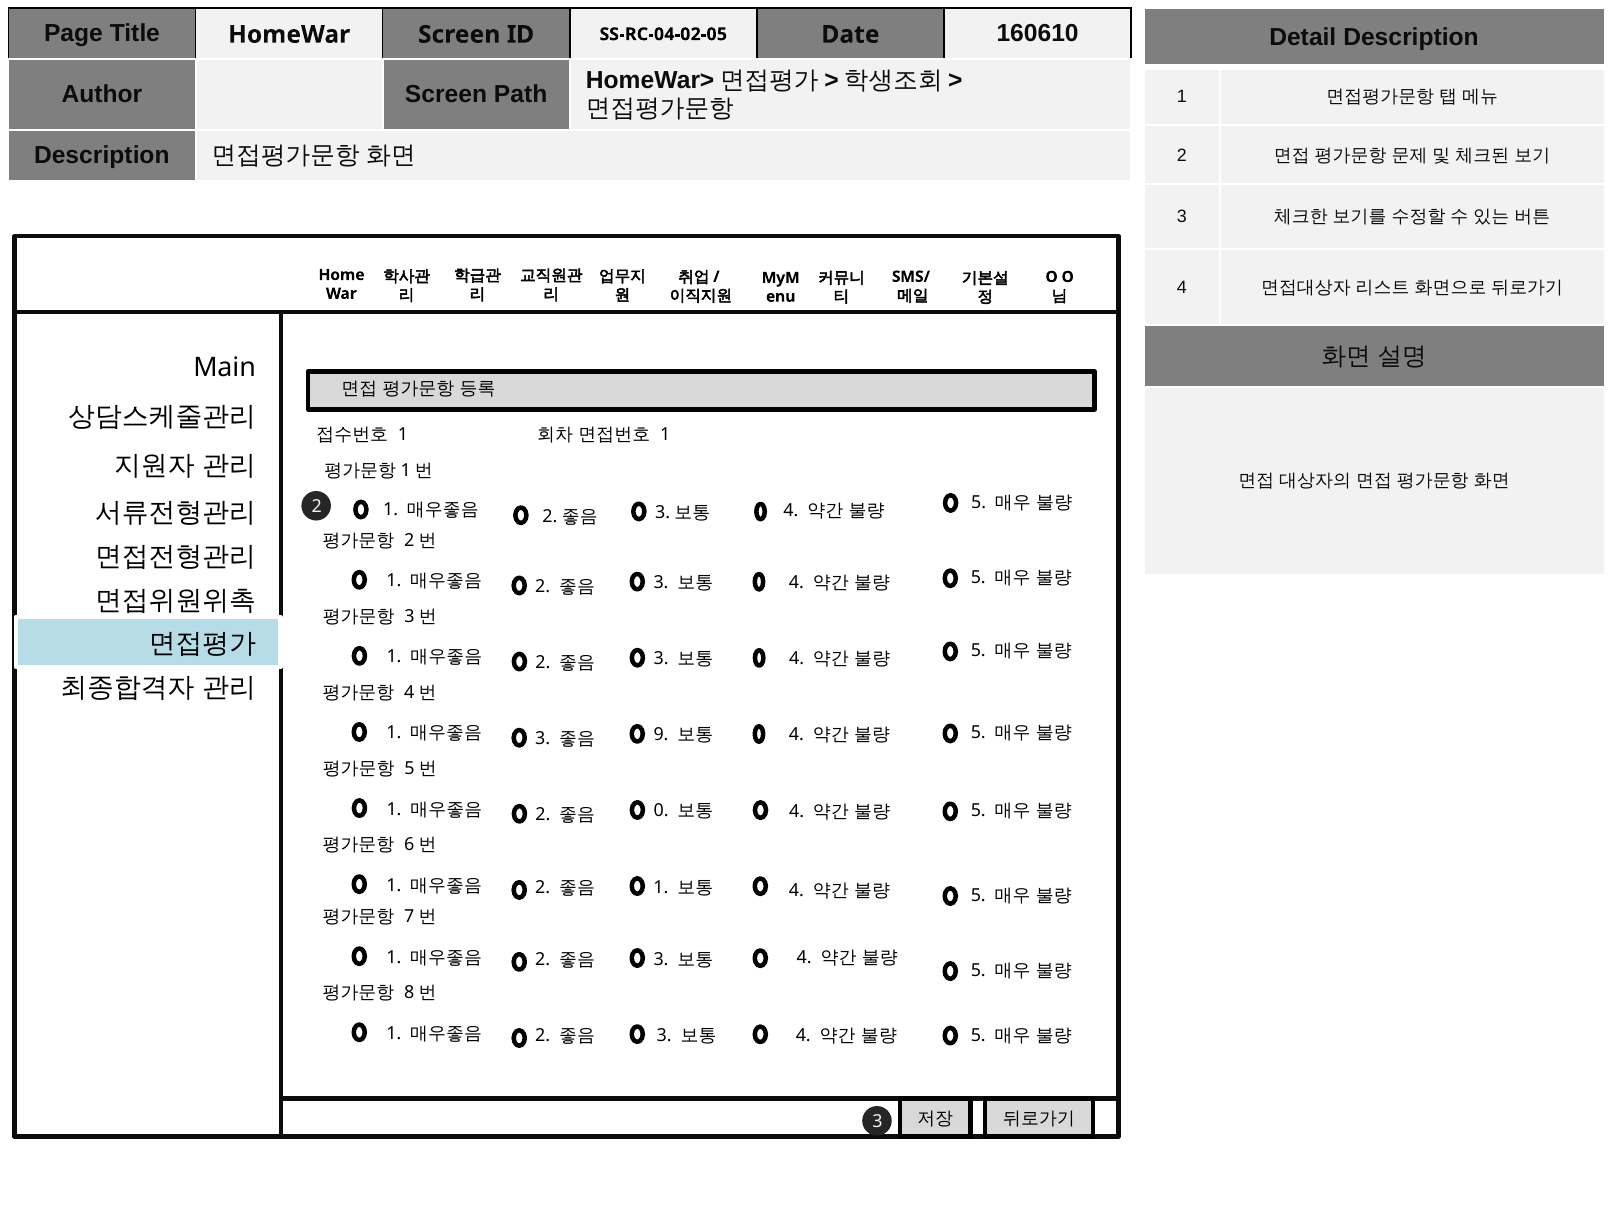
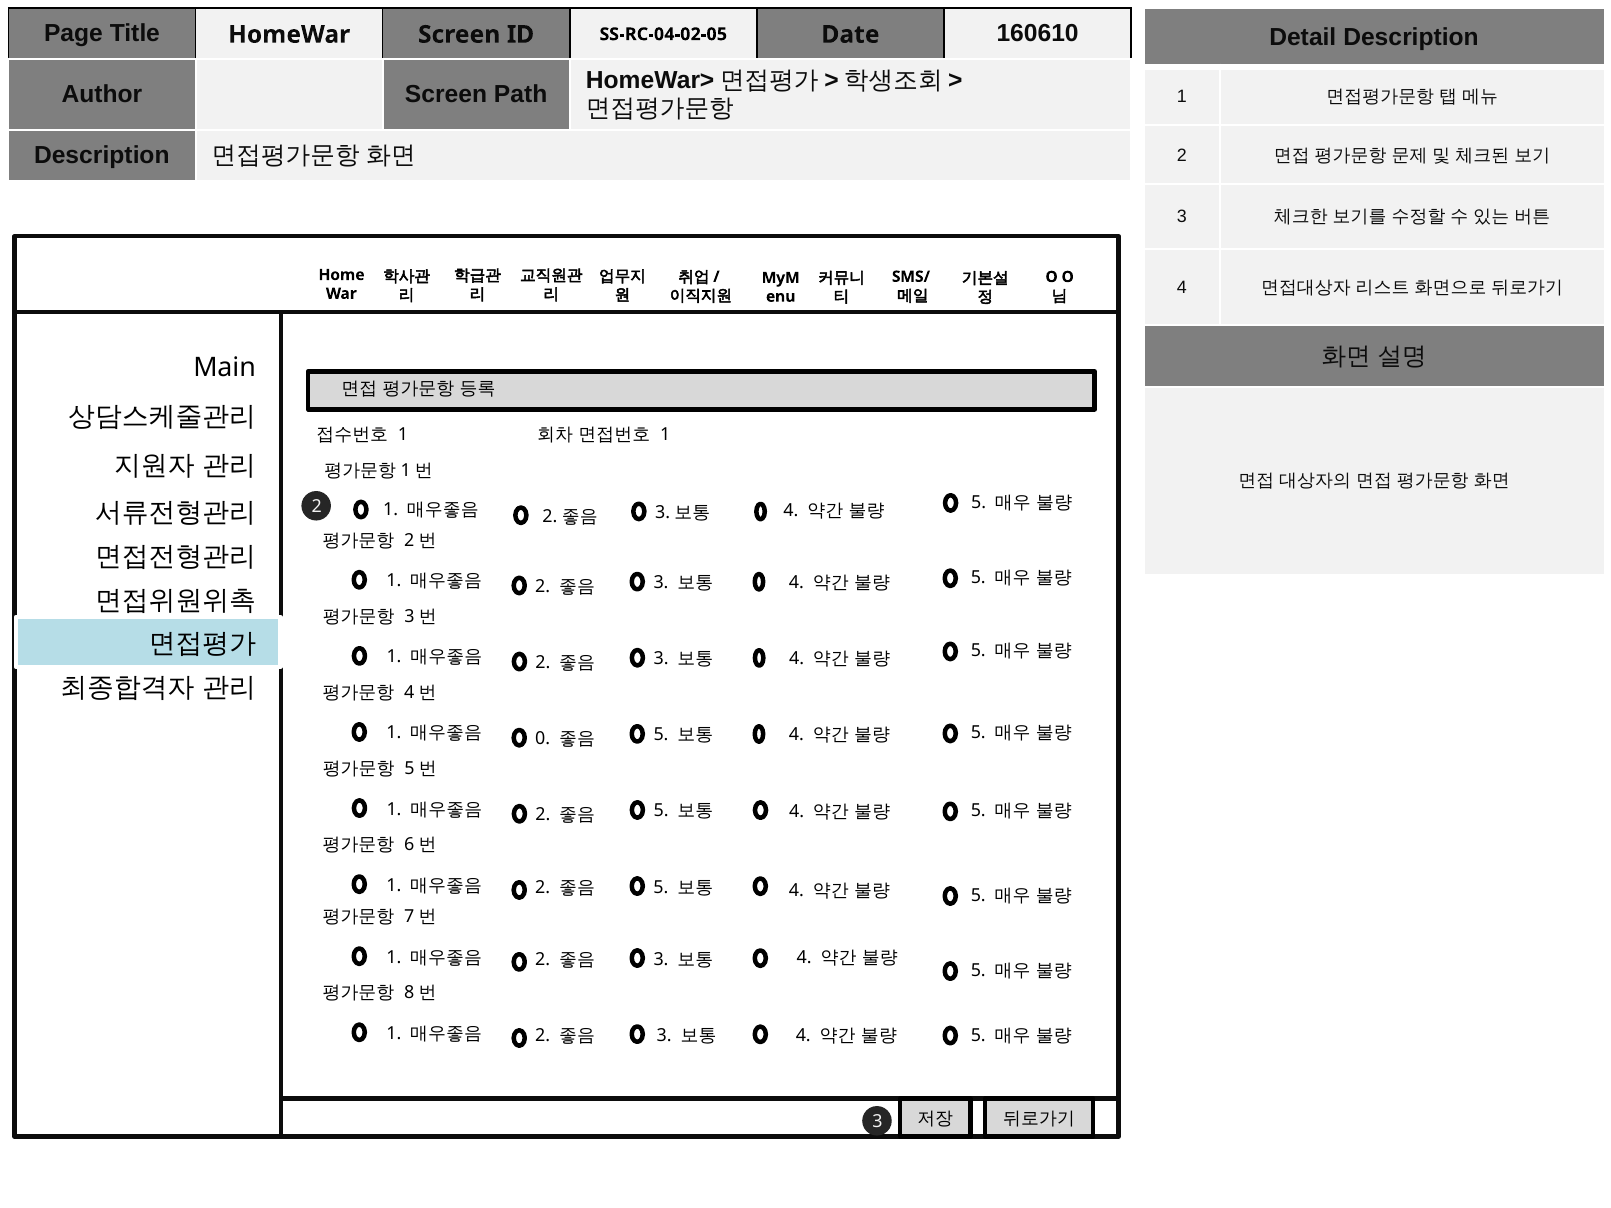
3 at (543, 739): 3 -> 0
9 at (661, 735): 9 -> 5
0 at (661, 811): 0 -> 5
1 at (661, 887): 1 -> 5
